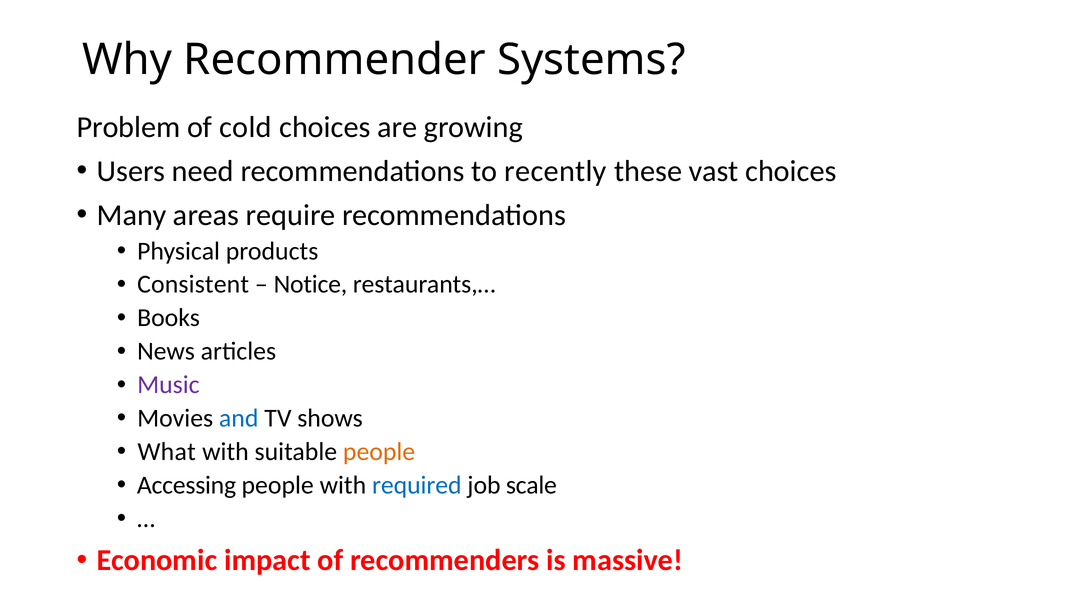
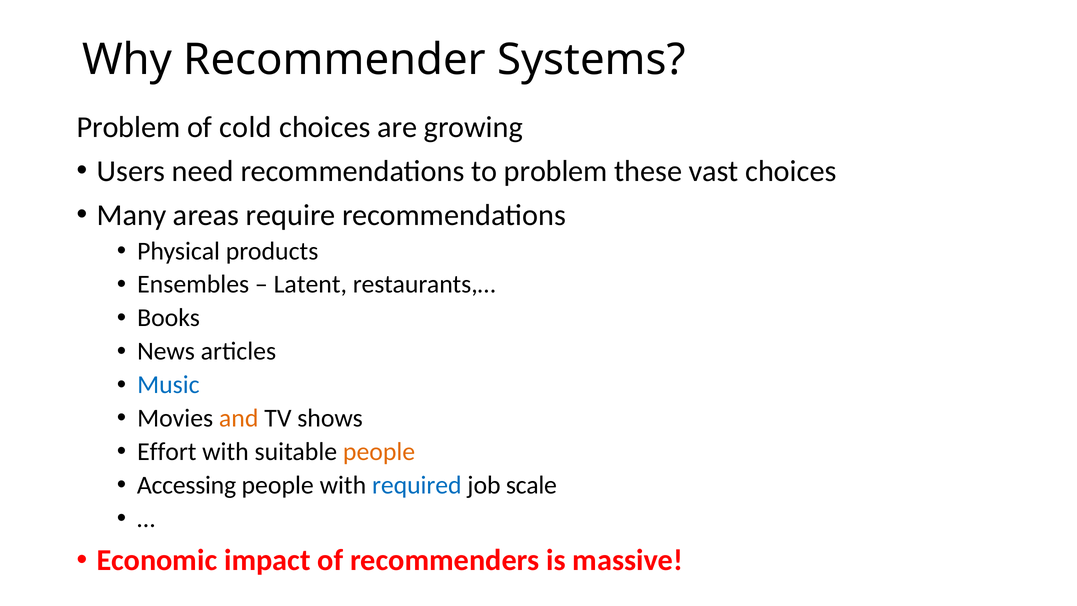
to recently: recently -> problem
Consistent: Consistent -> Ensembles
Notice: Notice -> Latent
Music colour: purple -> blue
and colour: blue -> orange
What: What -> Effort
